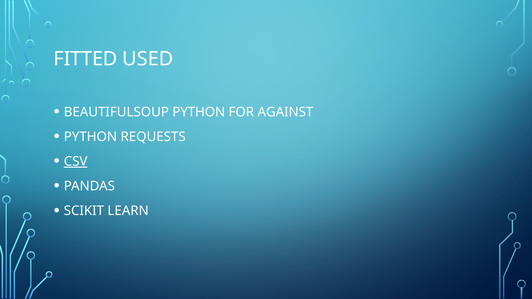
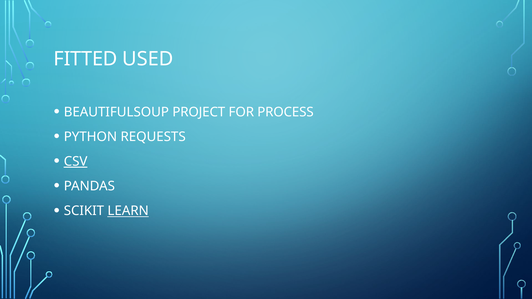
BEAUTIFULSOUP PYTHON: PYTHON -> PROJECT
AGAINST: AGAINST -> PROCESS
LEARN underline: none -> present
